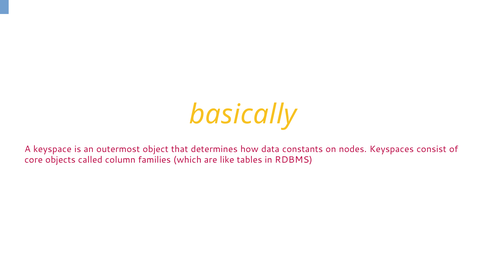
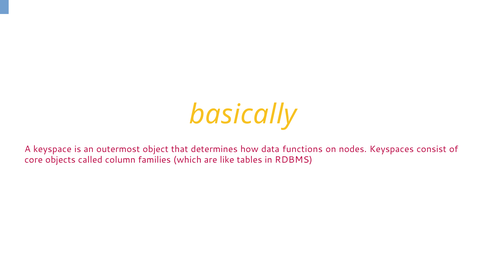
constants: constants -> functions
